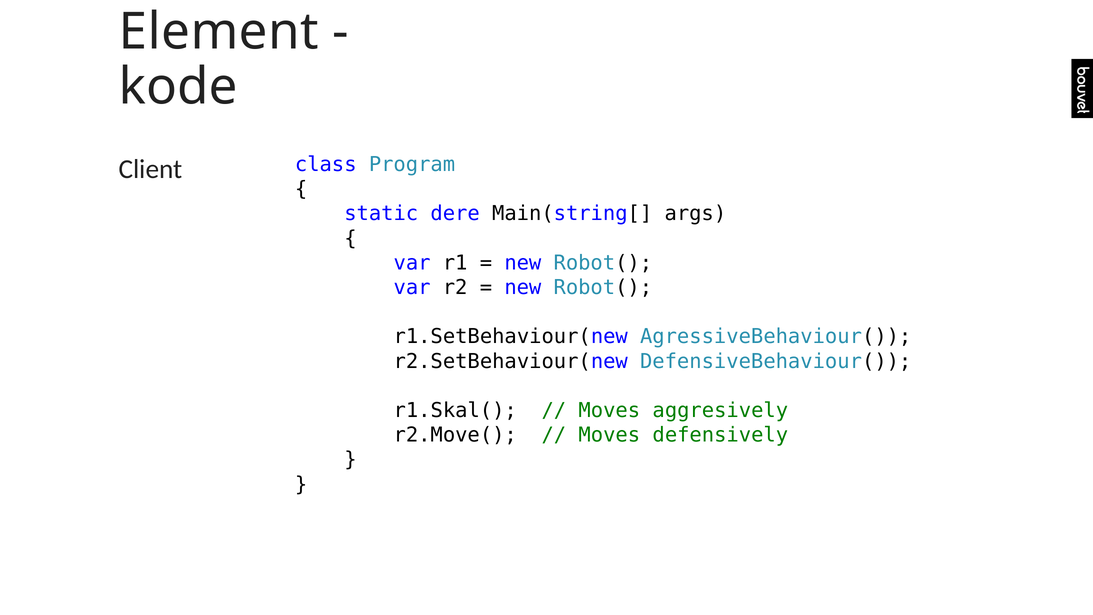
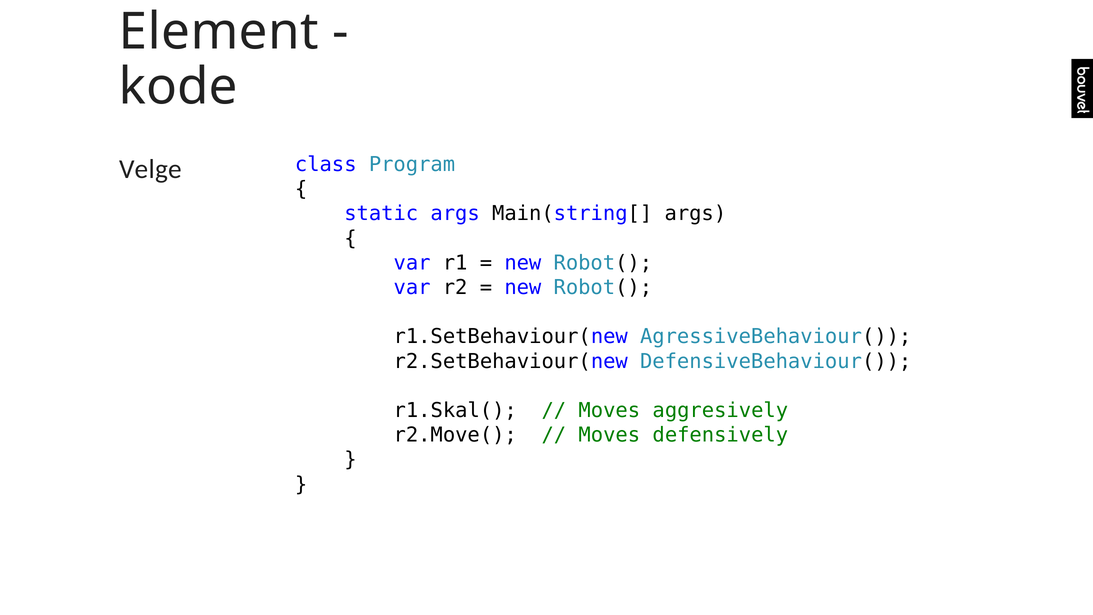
Client: Client -> Velge
static dere: dere -> args
